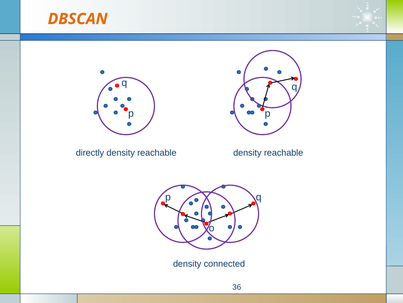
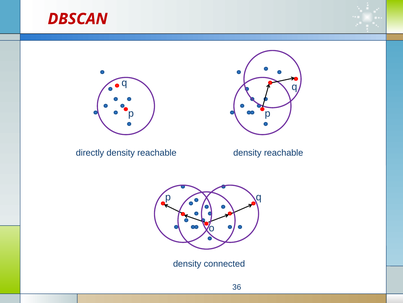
DBSCAN colour: orange -> red
